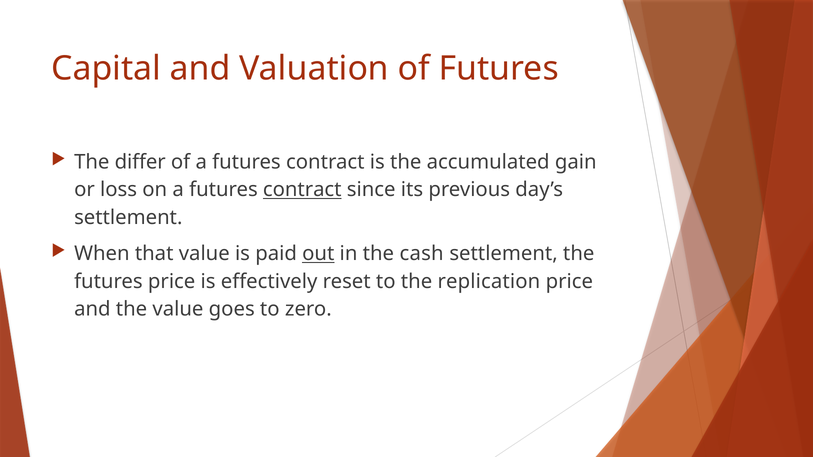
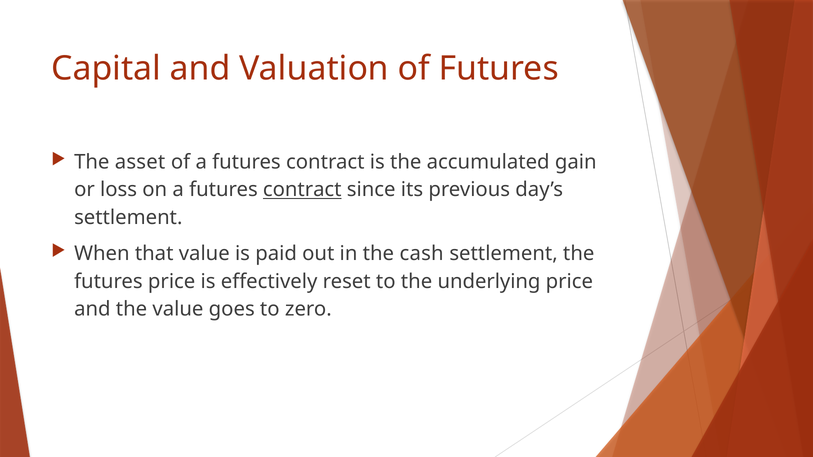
differ: differ -> asset
out underline: present -> none
replication: replication -> underlying
